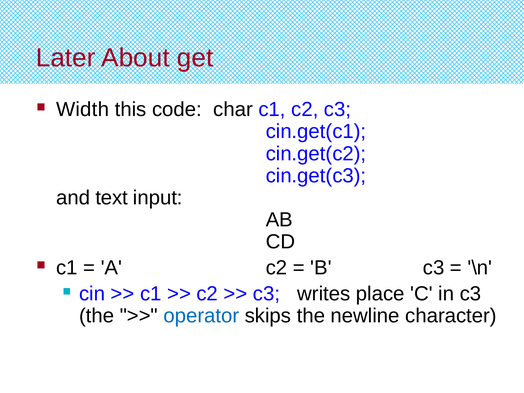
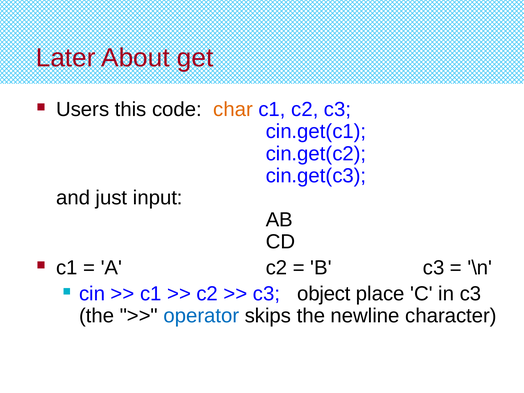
Width: Width -> Users
char colour: black -> orange
text: text -> just
writes: writes -> object
